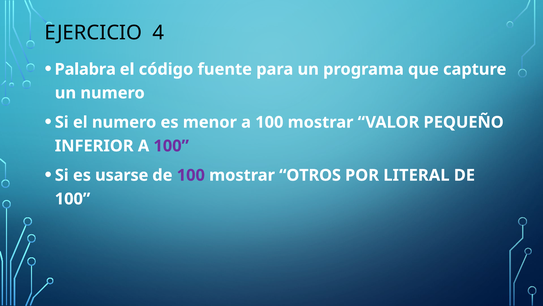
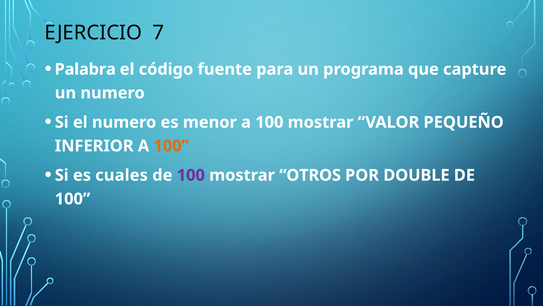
4: 4 -> 7
100 at (171, 146) colour: purple -> orange
usarse: usarse -> cuales
LITERAL: LITERAL -> DOUBLE
